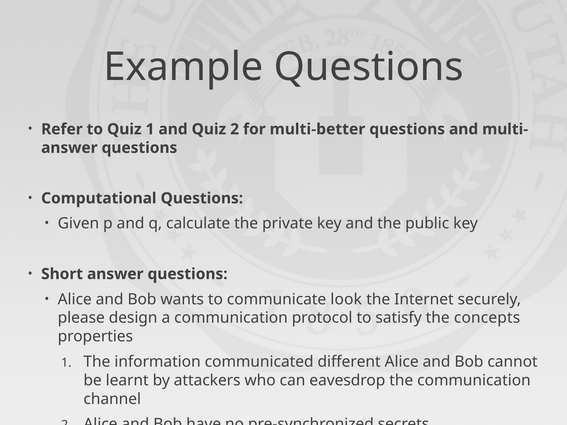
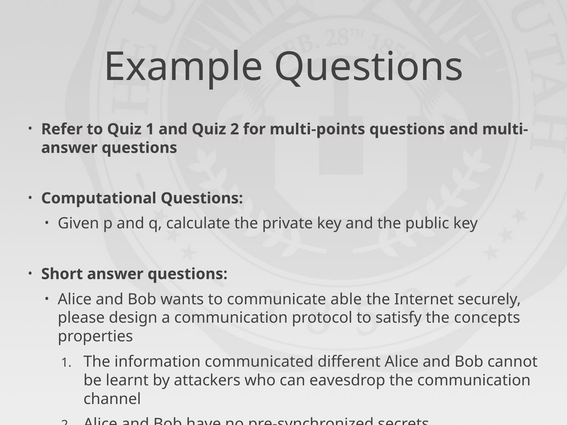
multi-better: multi-better -> multi-points
look: look -> able
